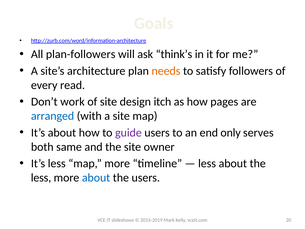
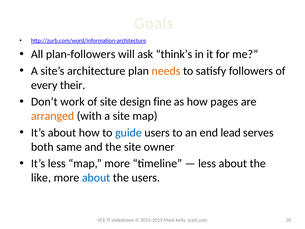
read: read -> their
itch: itch -> fine
arranged colour: blue -> orange
guide colour: purple -> blue
only: only -> lead
less at (41, 178): less -> like
